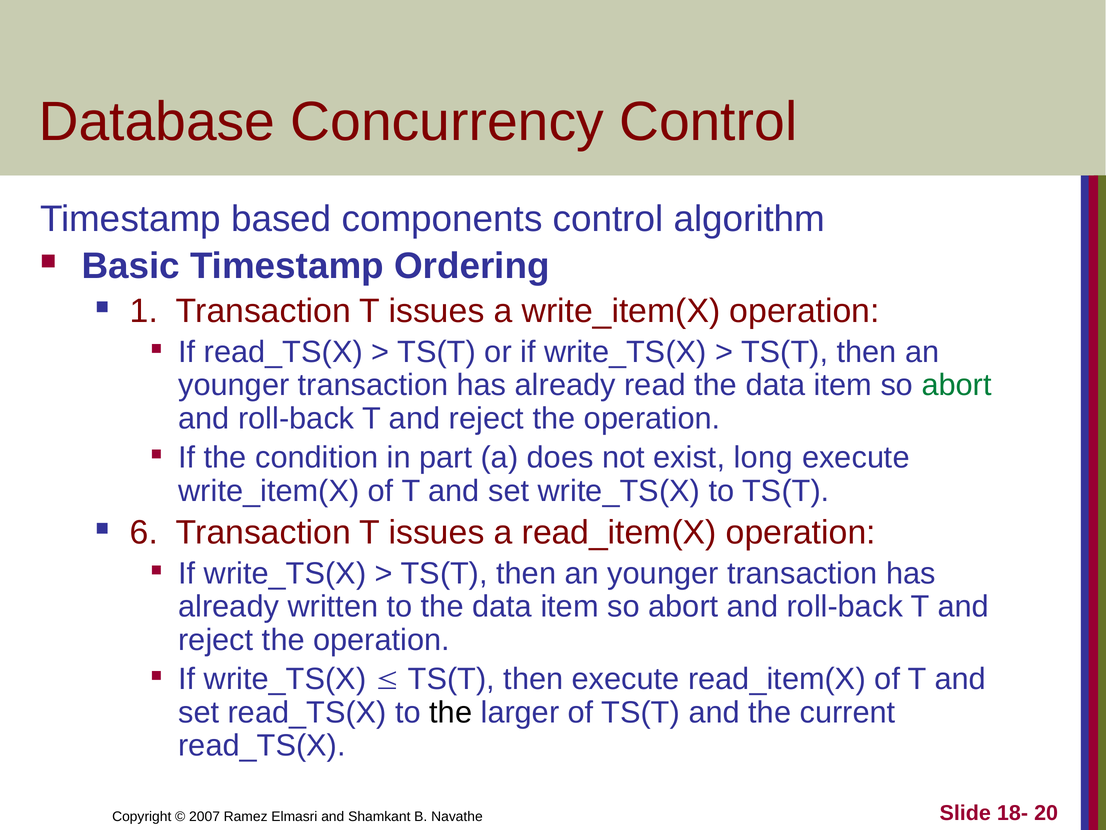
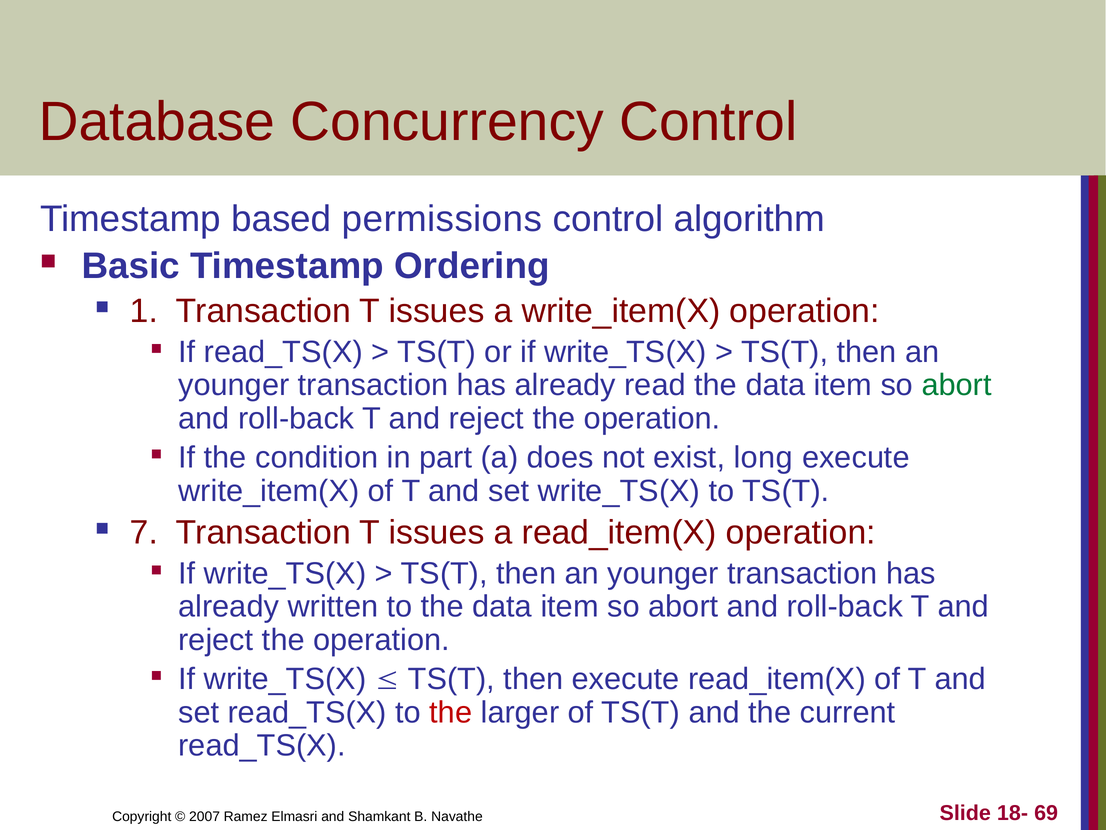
components: components -> permissions
6: 6 -> 7
the at (451, 712) colour: black -> red
20: 20 -> 69
